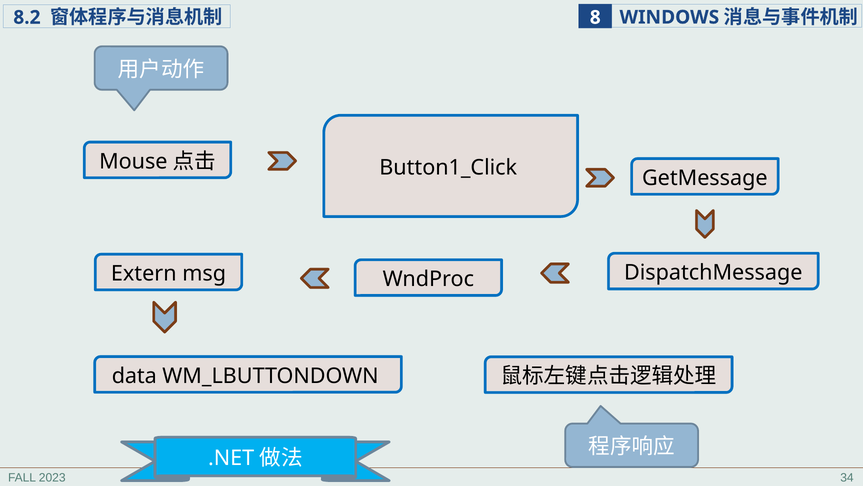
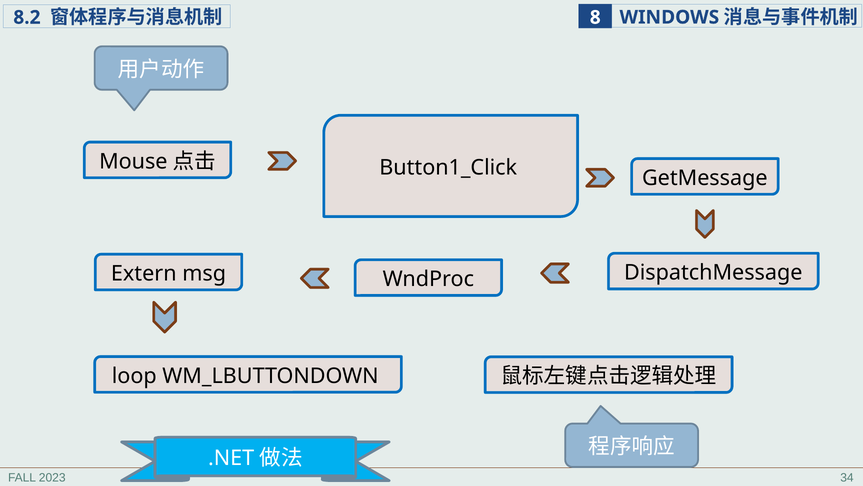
data: data -> loop
